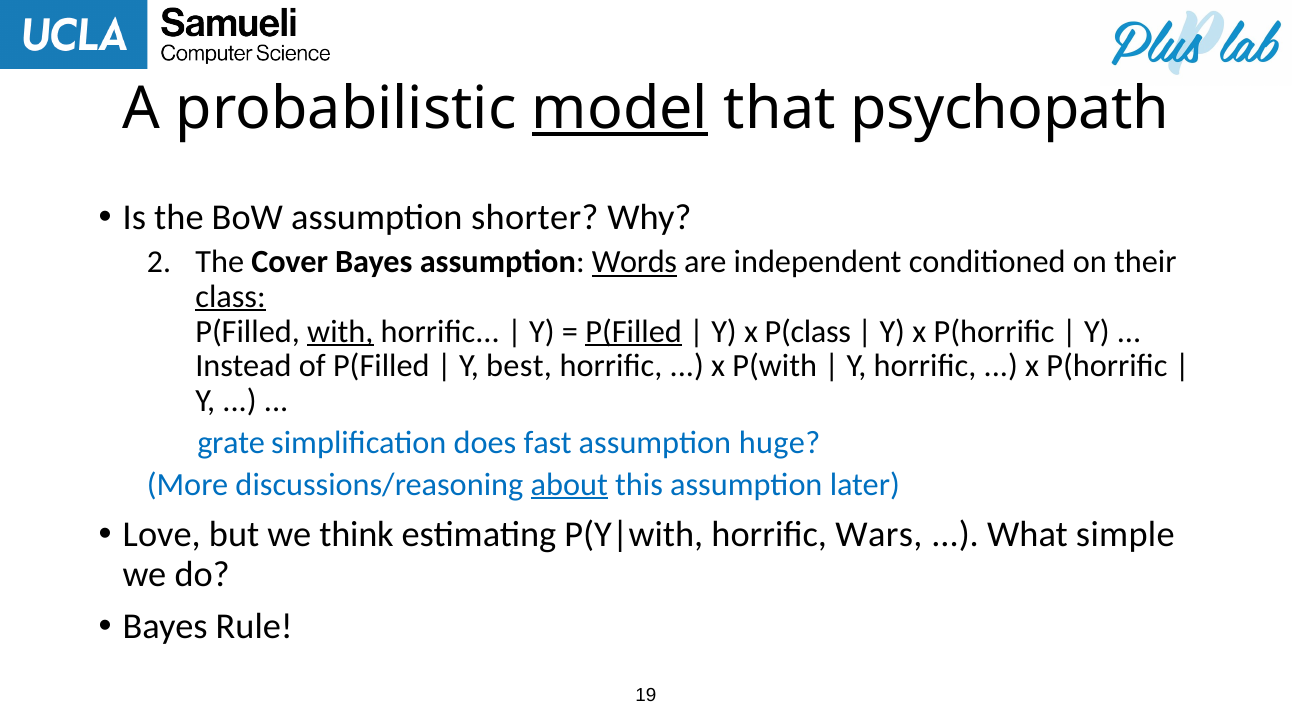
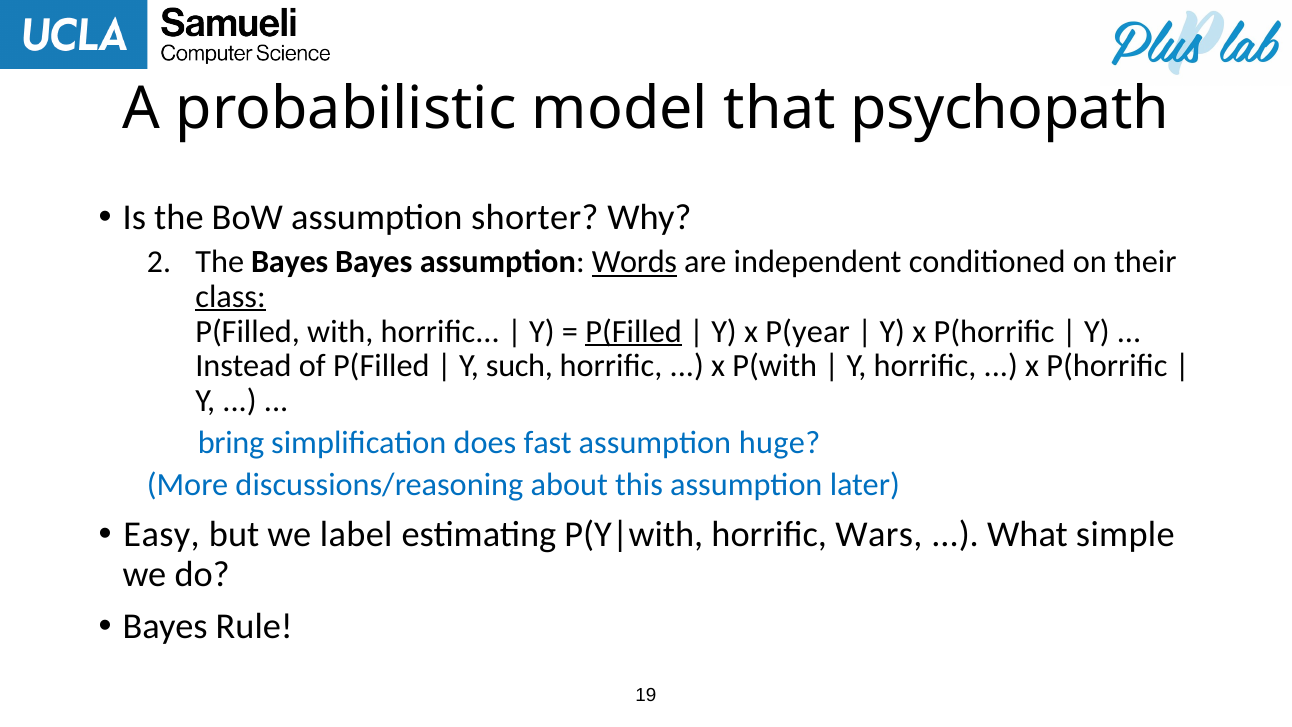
model underline: present -> none
The Cover: Cover -> Bayes
with underline: present -> none
P(class: P(class -> P(year
best: best -> such
grate: grate -> bring
about underline: present -> none
Love: Love -> Easy
think: think -> label
